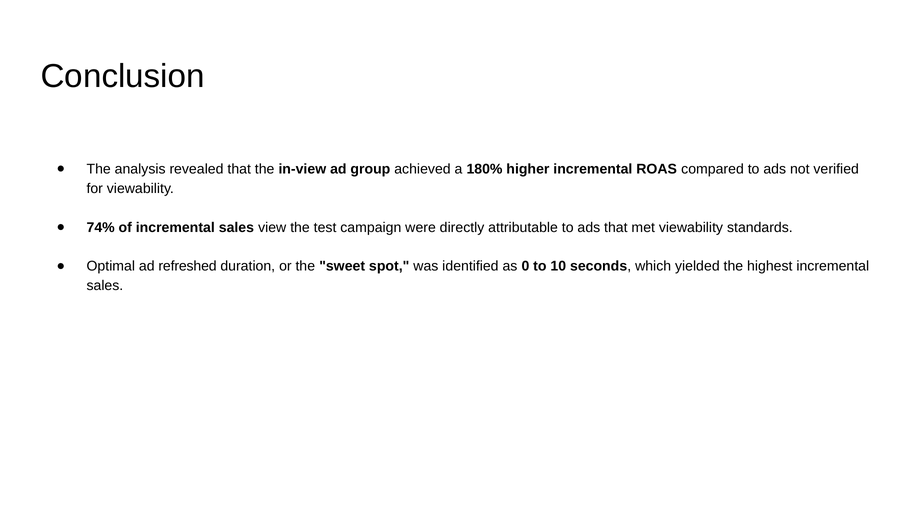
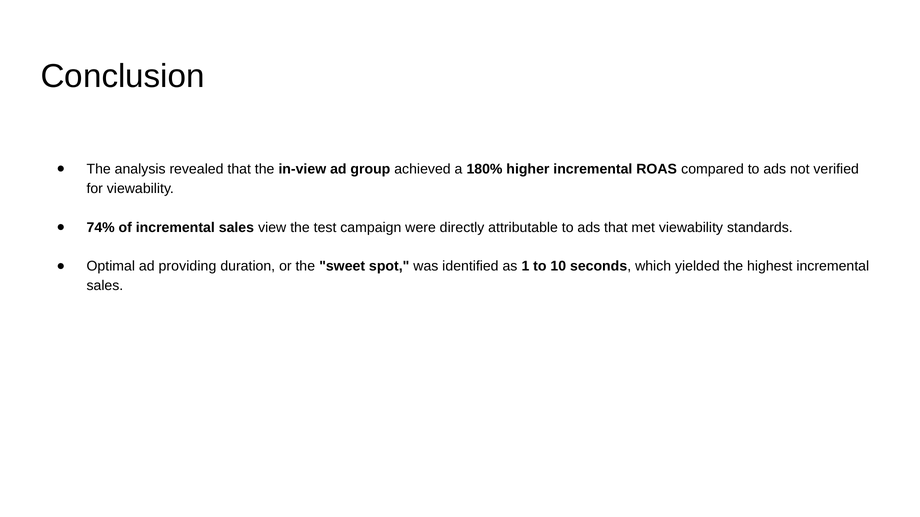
refreshed: refreshed -> providing
0: 0 -> 1
